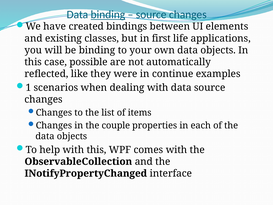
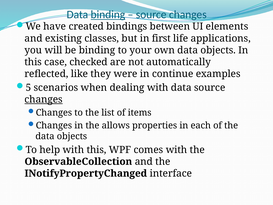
possible: possible -> checked
1: 1 -> 5
changes at (44, 99) underline: none -> present
couple: couple -> allows
